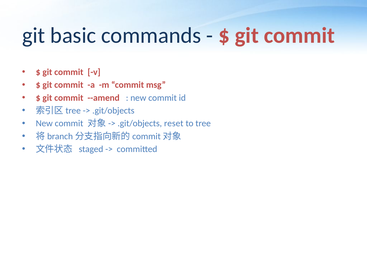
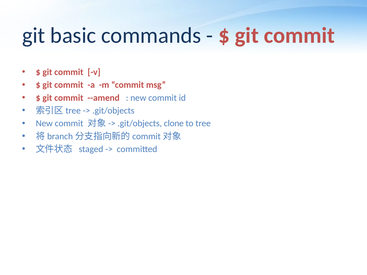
reset: reset -> clone
